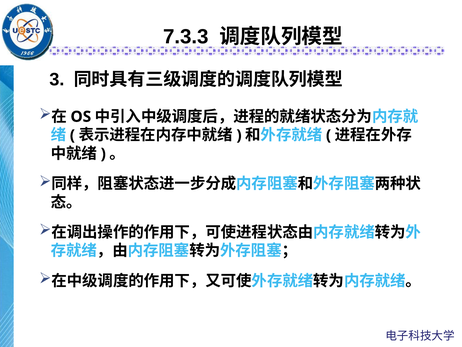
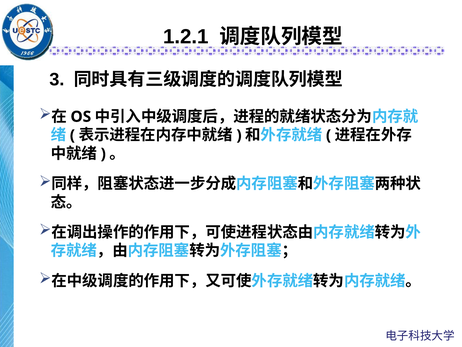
7.3.3: 7.3.3 -> 1.2.1
